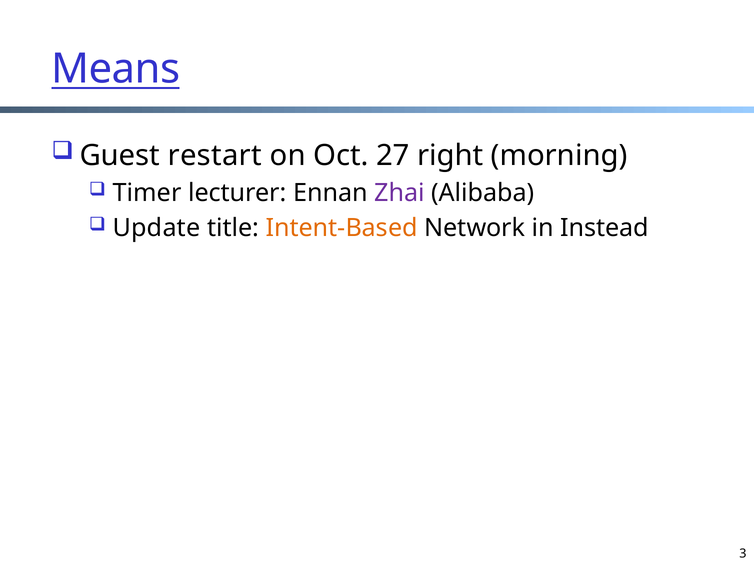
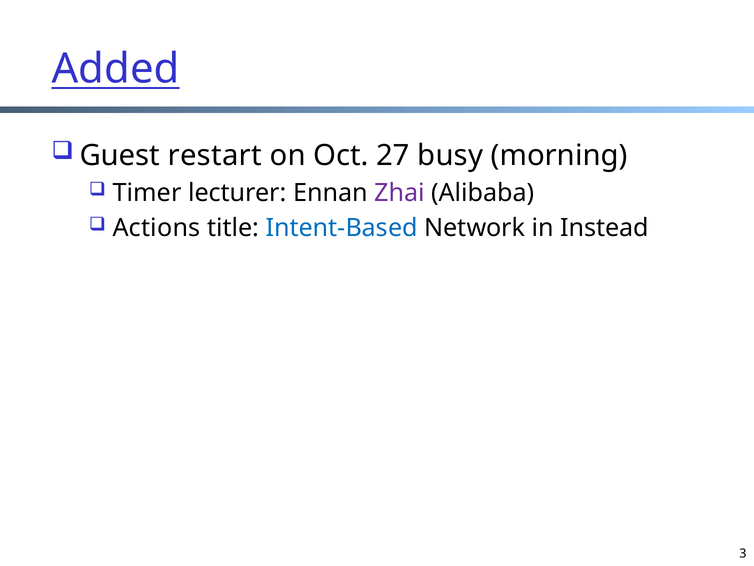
Means: Means -> Added
right: right -> busy
Update: Update -> Actions
Intent-Based colour: orange -> blue
